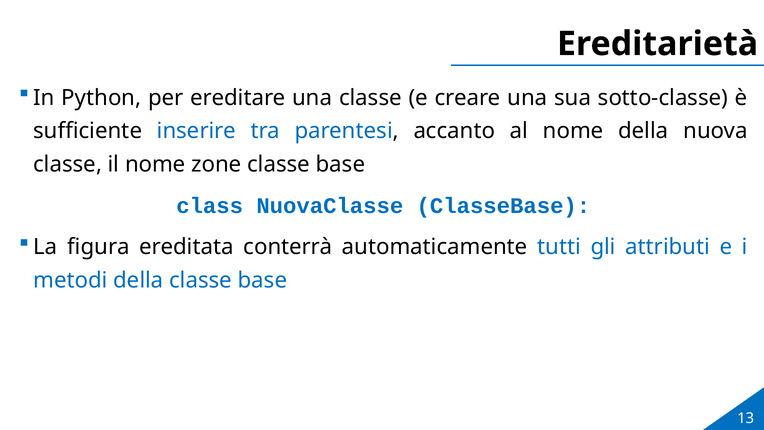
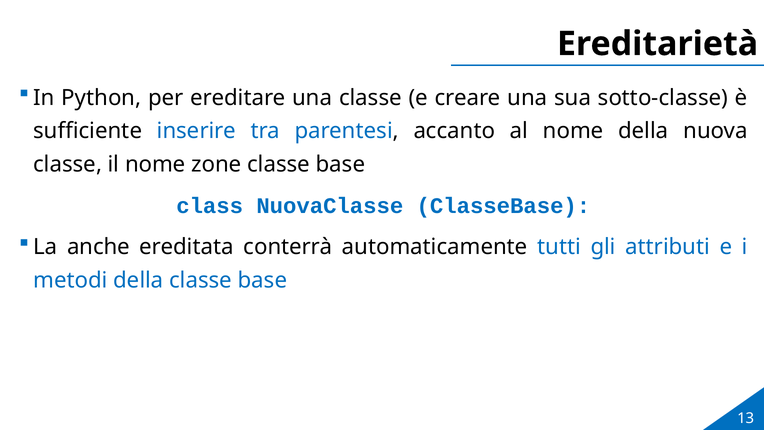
figura: figura -> anche
